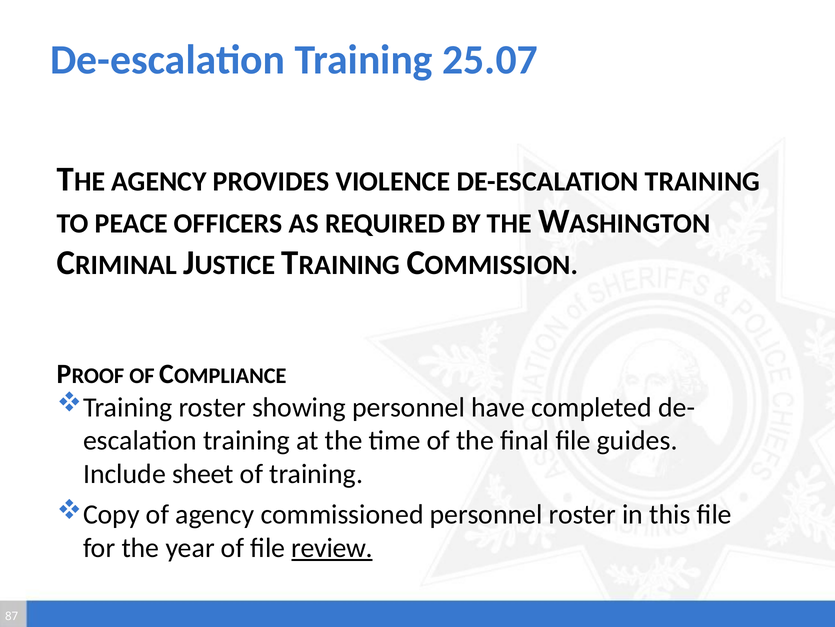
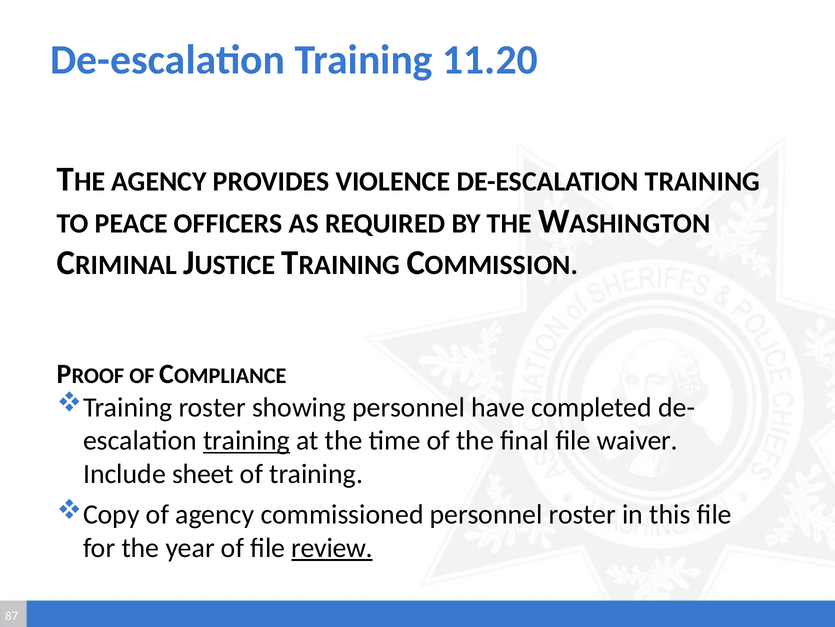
25.07: 25.07 -> 11.20
training at (247, 440) underline: none -> present
guides: guides -> waiver
